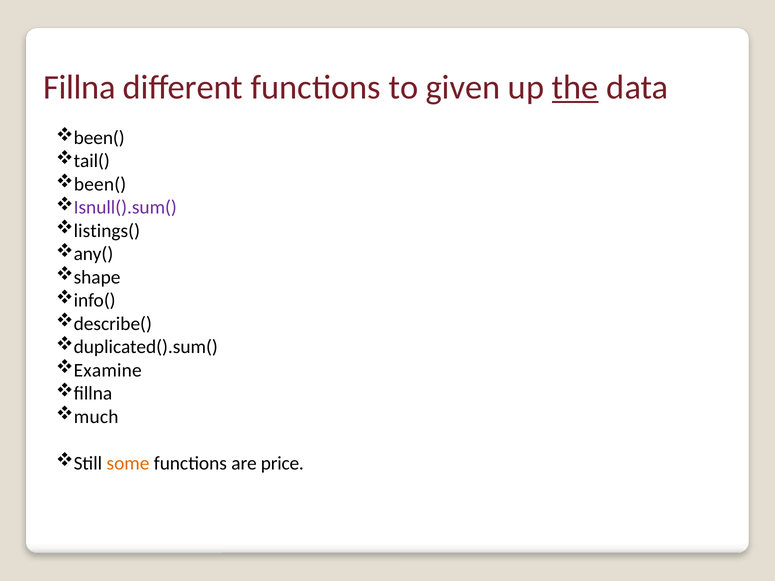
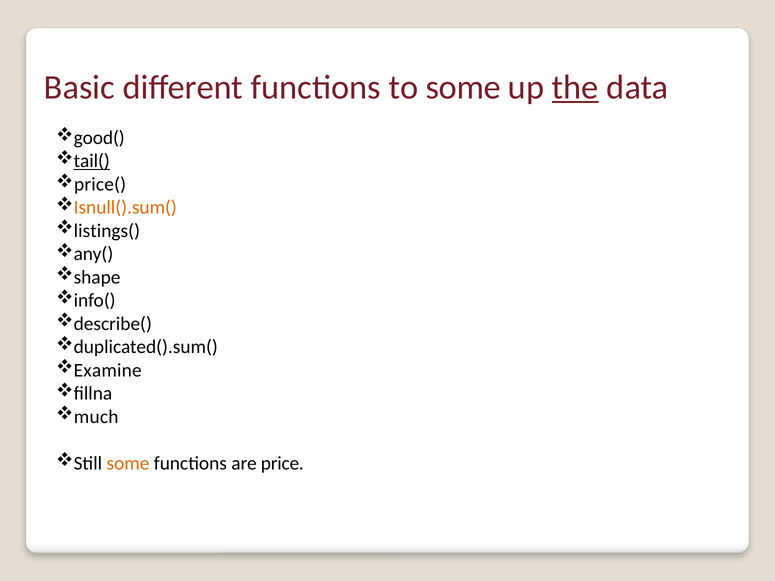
Fillna at (79, 87): Fillna -> Basic
to given: given -> some
been( at (99, 138): been( -> good(
tail( underline: none -> present
been( at (100, 184): been( -> price(
Isnull().sum( colour: purple -> orange
